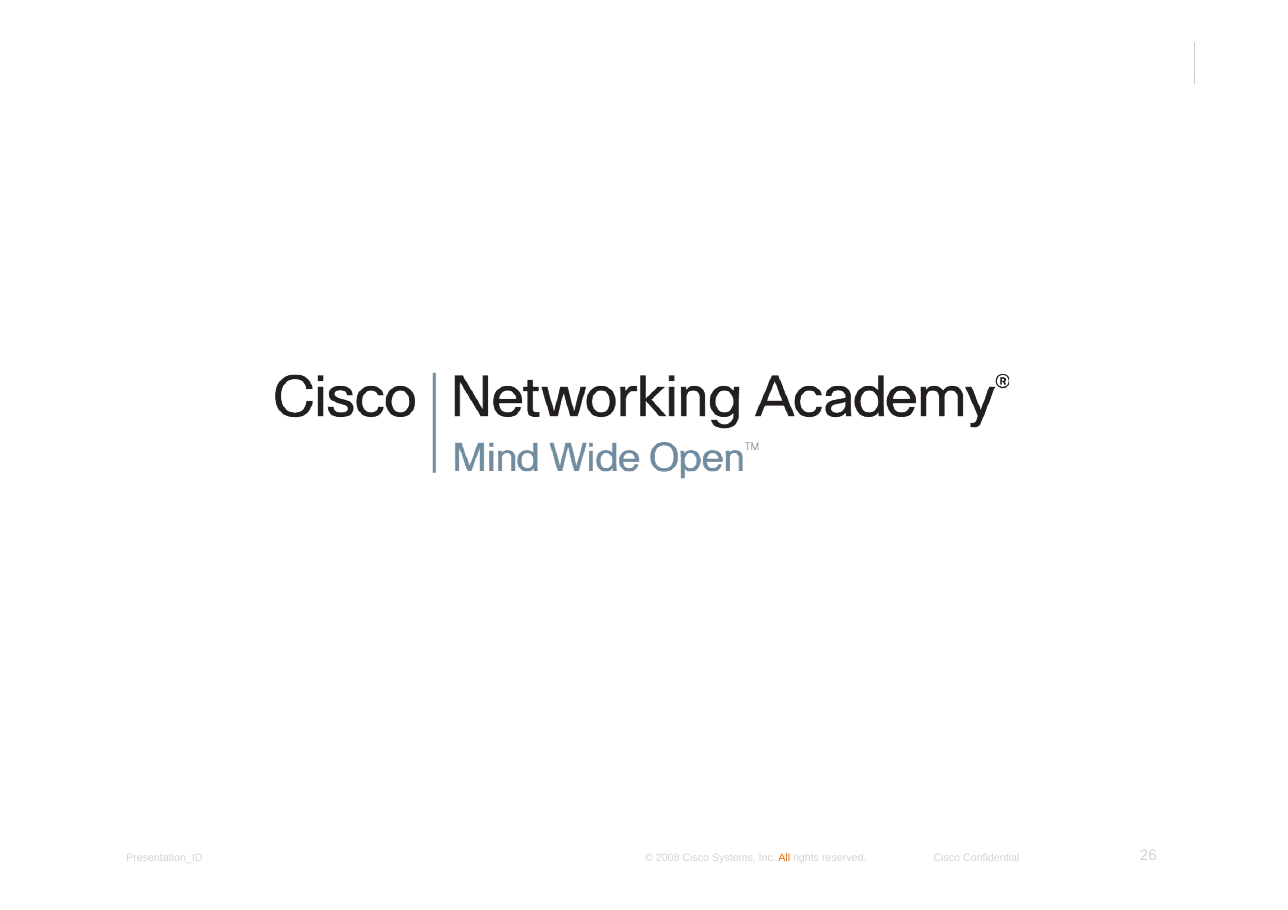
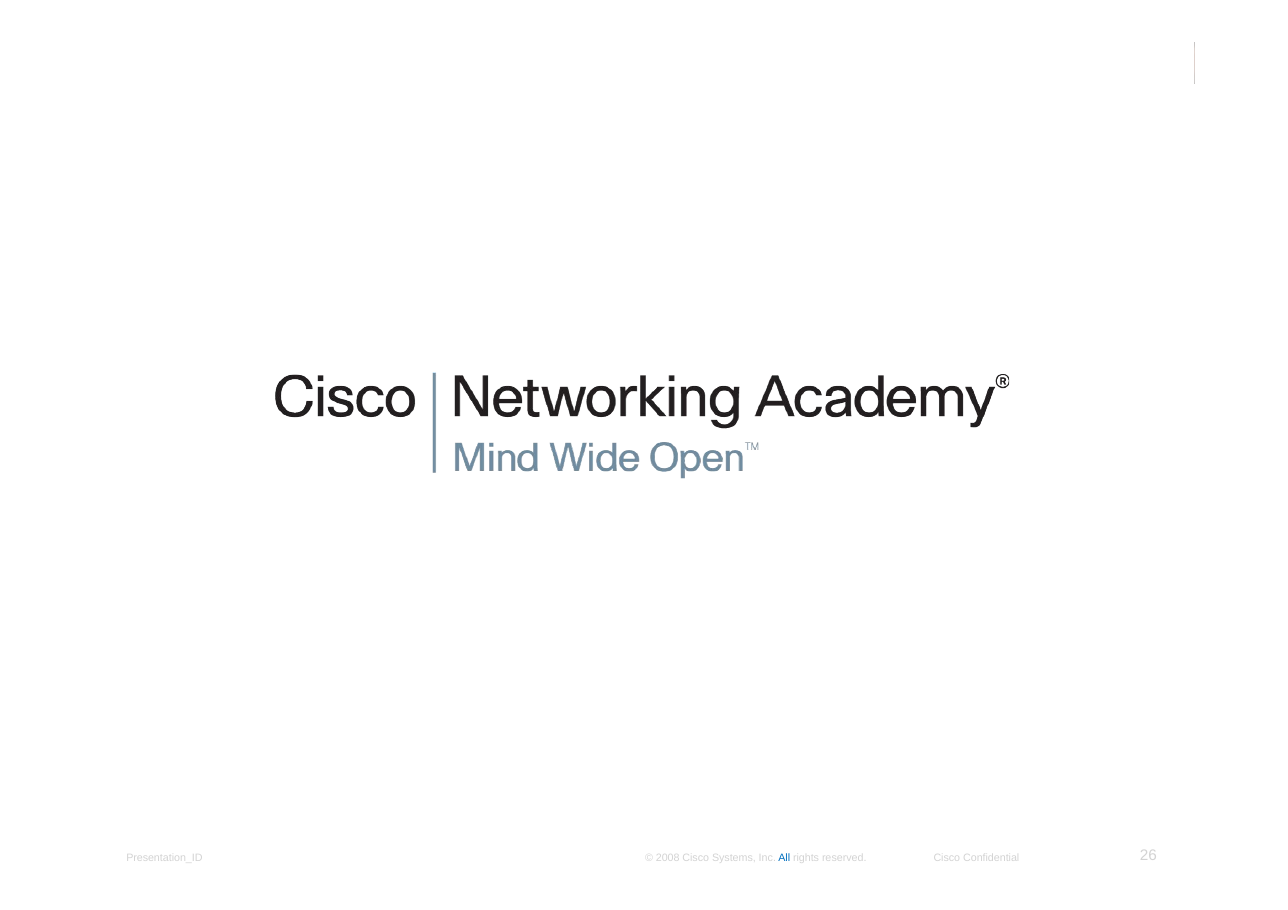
All colour: orange -> blue
